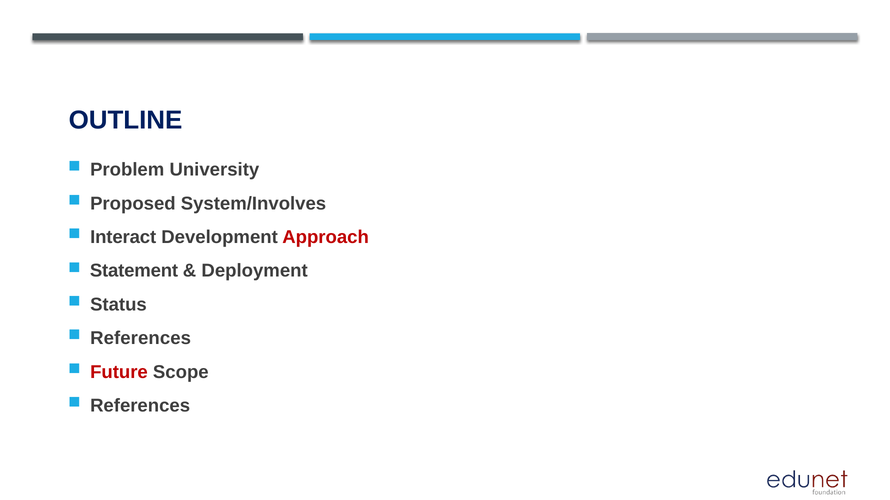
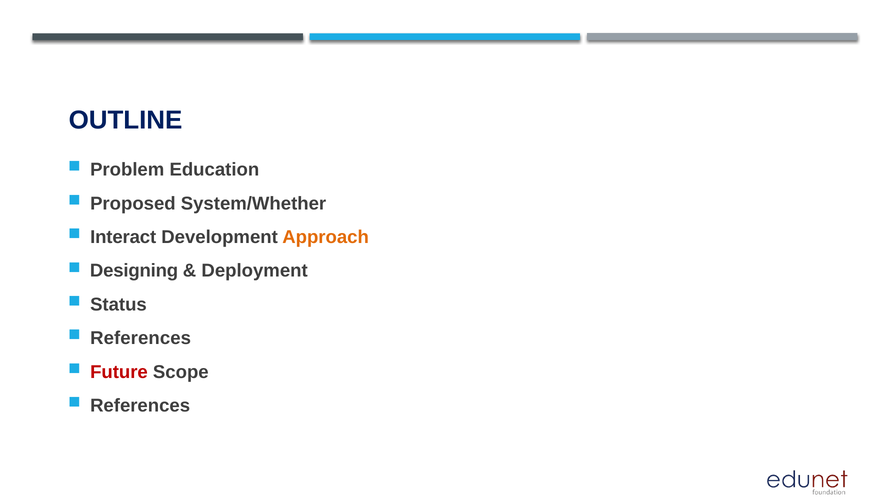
University: University -> Education
System/Involves: System/Involves -> System/Whether
Approach colour: red -> orange
Statement: Statement -> Designing
